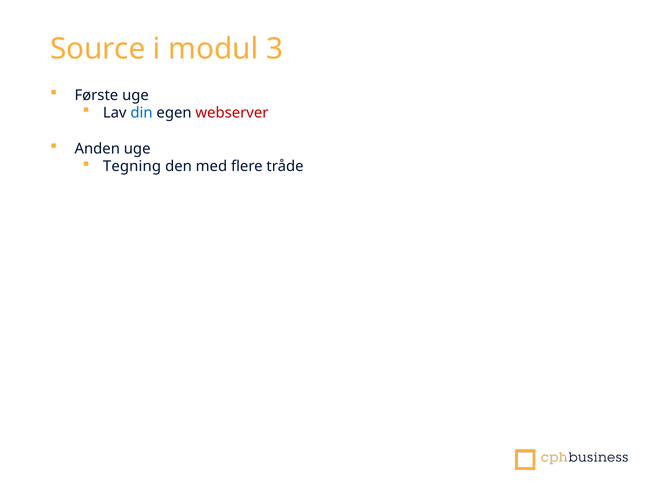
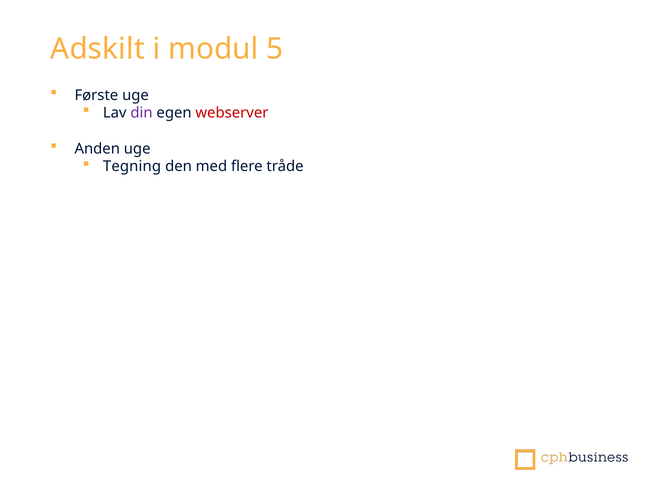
Source: Source -> Adskilt
3: 3 -> 5
din colour: blue -> purple
